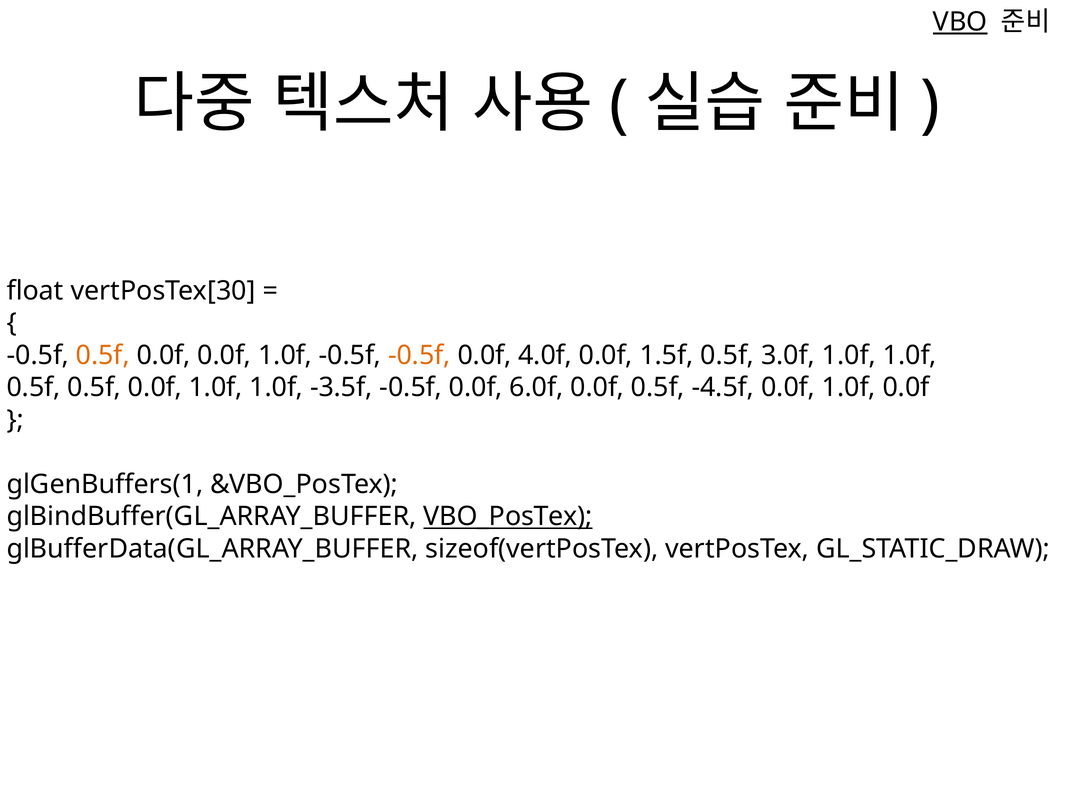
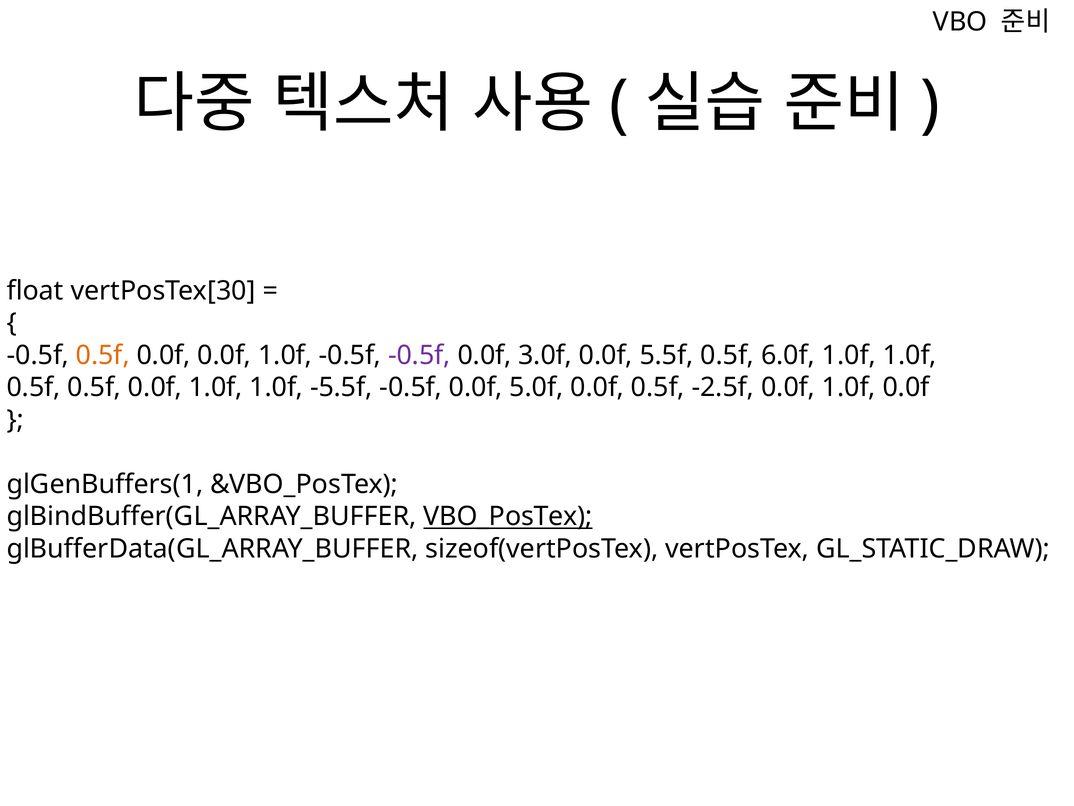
VBO underline: present -> none
-0.5f at (419, 355) colour: orange -> purple
4.0f: 4.0f -> 3.0f
1.5f: 1.5f -> 5.5f
3.0f: 3.0f -> 6.0f
-3.5f: -3.5f -> -5.5f
6.0f: 6.0f -> 5.0f
-4.5f: -4.5f -> -2.5f
